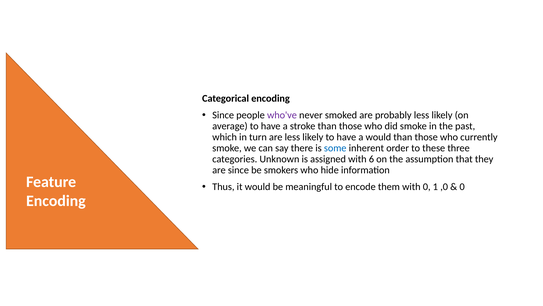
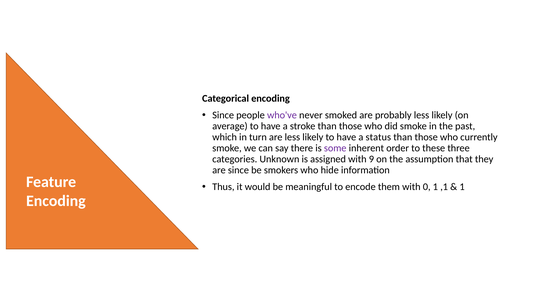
a would: would -> status
some colour: blue -> purple
6: 6 -> 9
,0: ,0 -> ,1
0 at (462, 186): 0 -> 1
